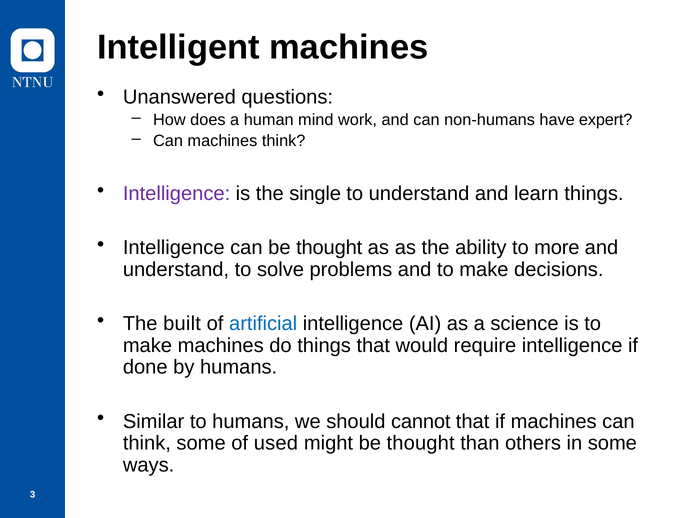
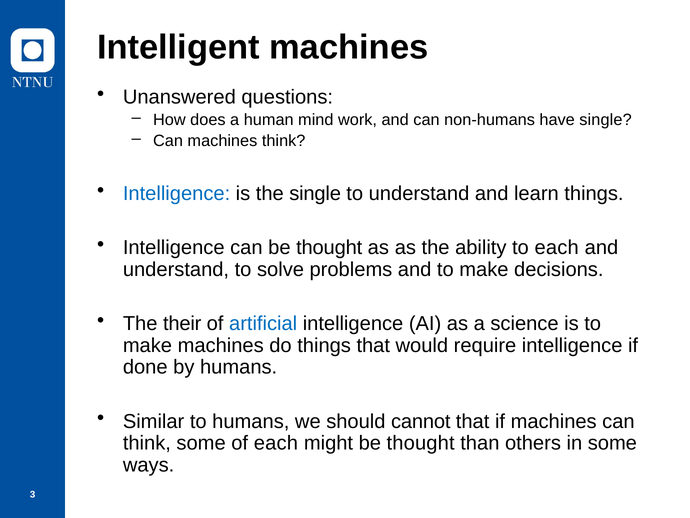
have expert: expert -> single
Intelligence at (177, 193) colour: purple -> blue
to more: more -> each
built: built -> their
of used: used -> each
